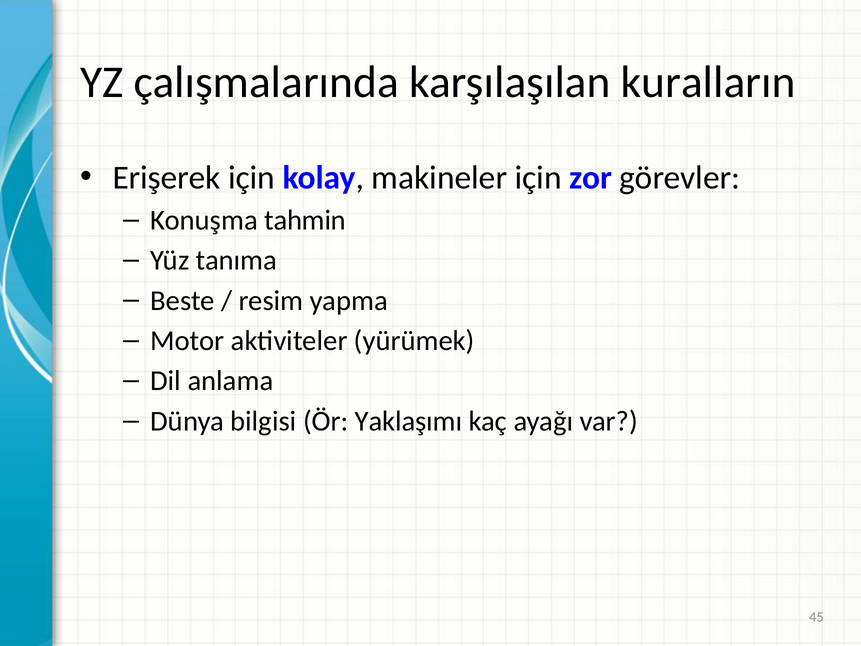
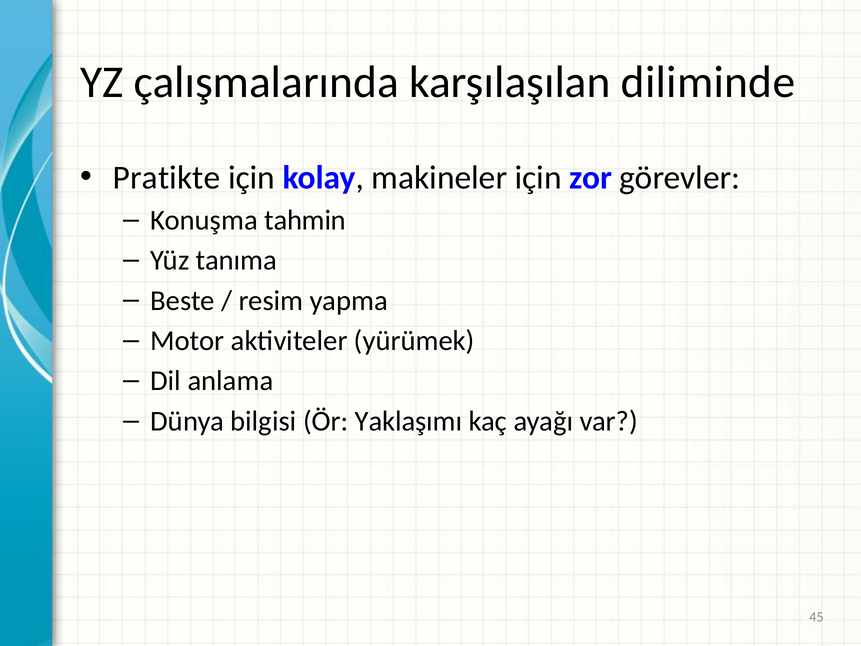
kuralların: kuralların -> diliminde
Erişerek: Erişerek -> Pratikte
